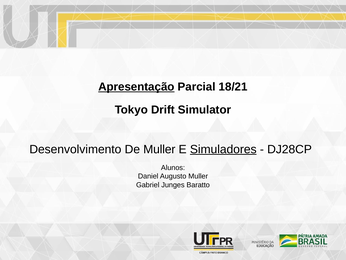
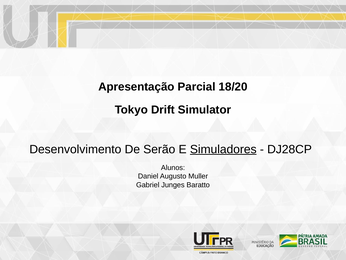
Apresentação underline: present -> none
18/21: 18/21 -> 18/20
De Muller: Muller -> Serão
